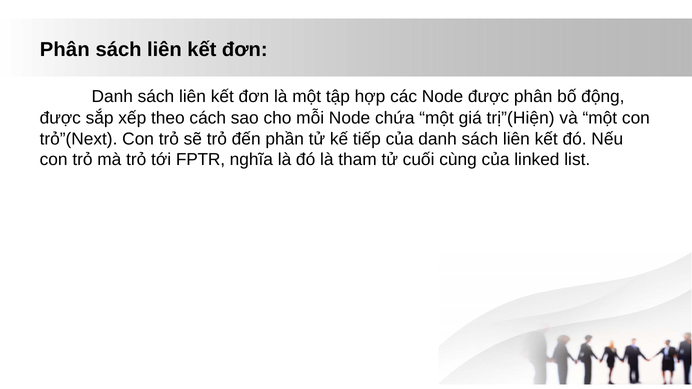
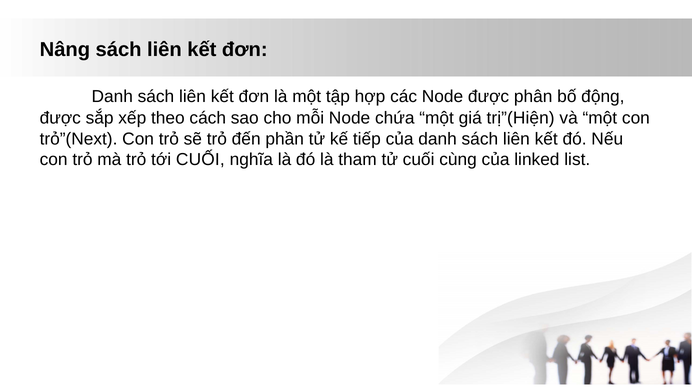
Phân at (65, 49): Phân -> Nâng
tới FPTR: FPTR -> CUỐI
